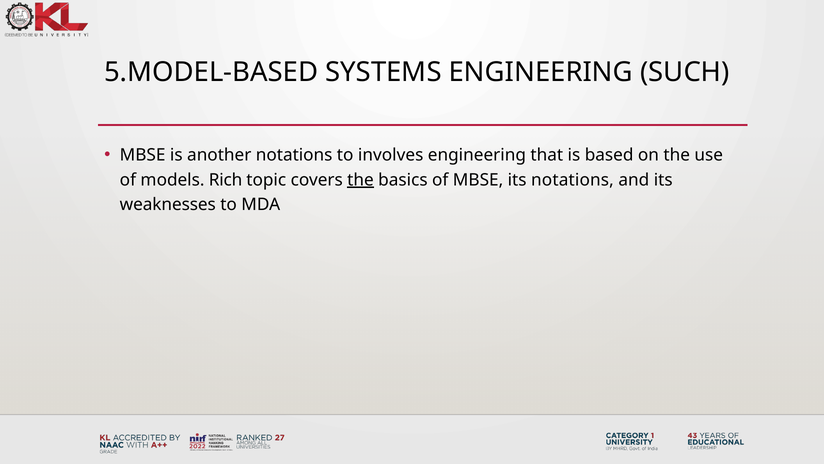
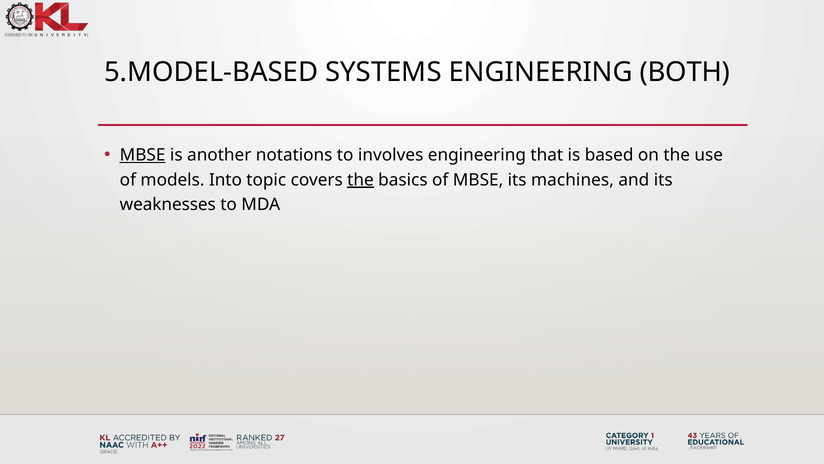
SUCH: SUCH -> BOTH
MBSE at (143, 155) underline: none -> present
Rich: Rich -> Into
its notations: notations -> machines
